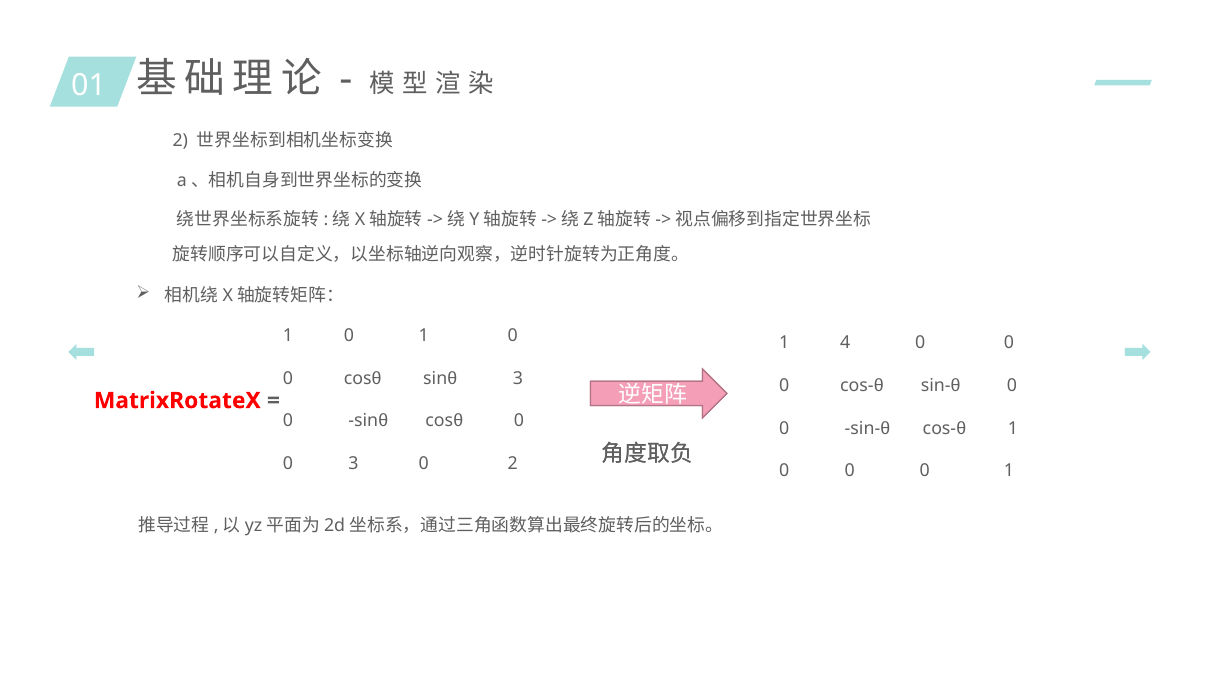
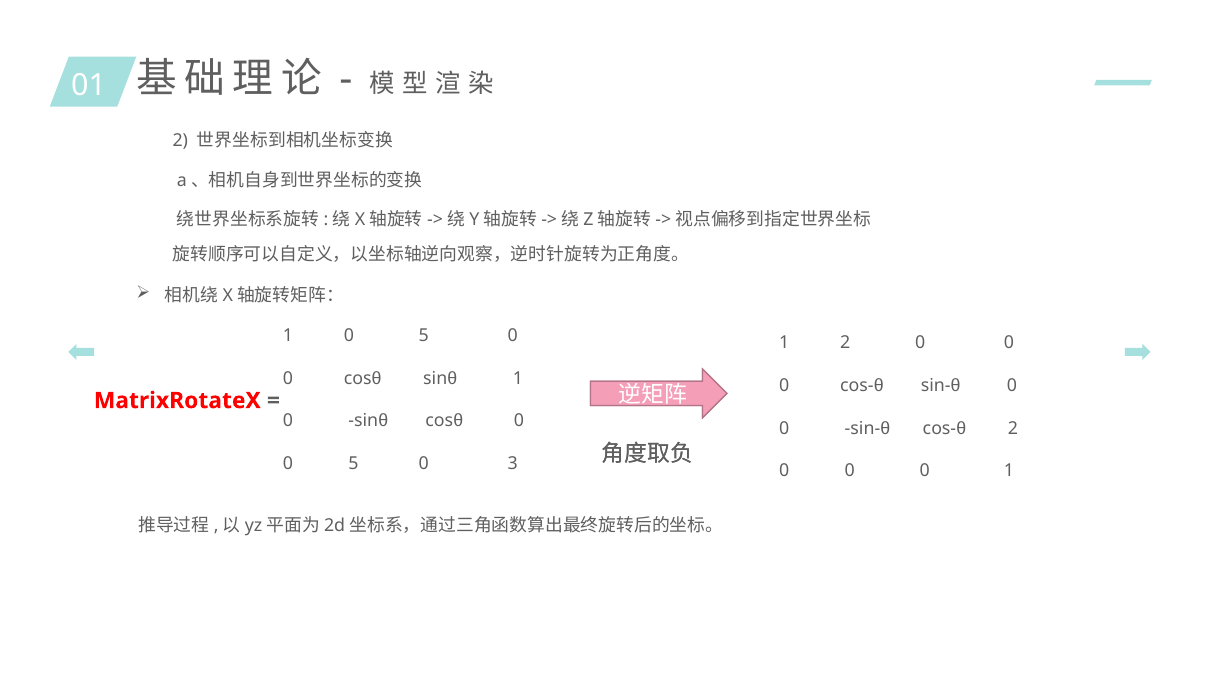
1 0 1: 1 -> 5
1 4: 4 -> 2
3 at (518, 378): 3 -> 1
1 at (1013, 428): 1 -> 2
3 at (353, 464): 3 -> 5
0 2: 2 -> 3
